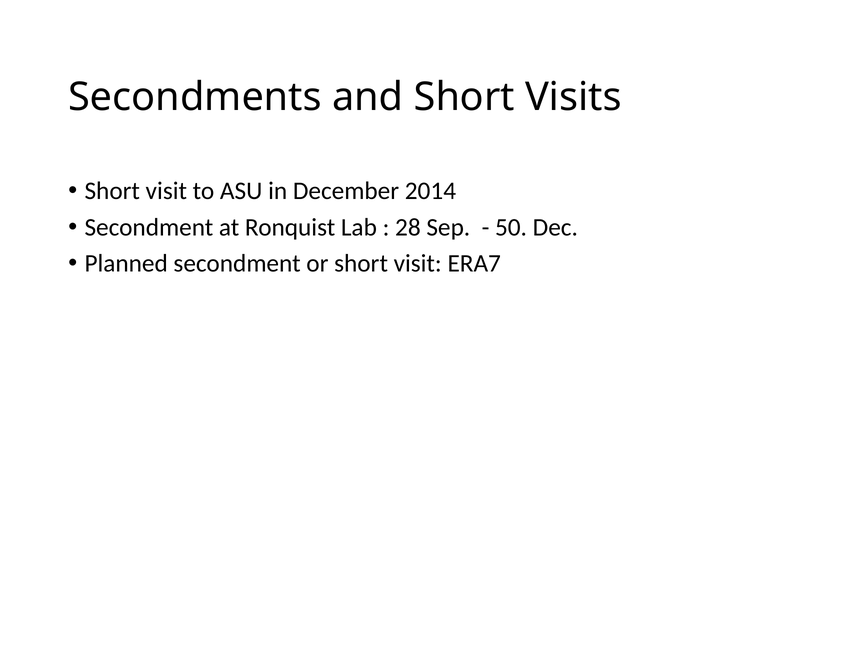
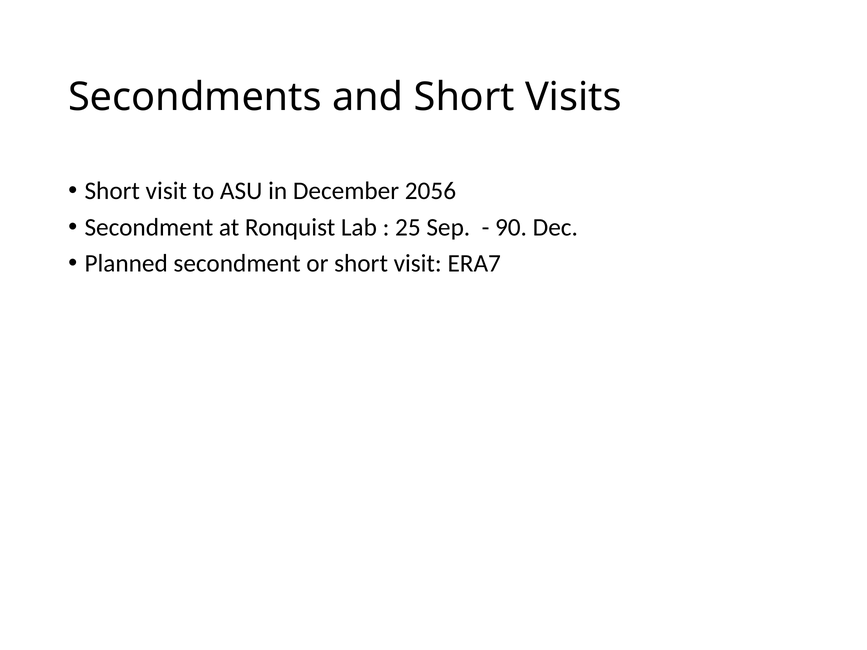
2014: 2014 -> 2056
28: 28 -> 25
50: 50 -> 90
